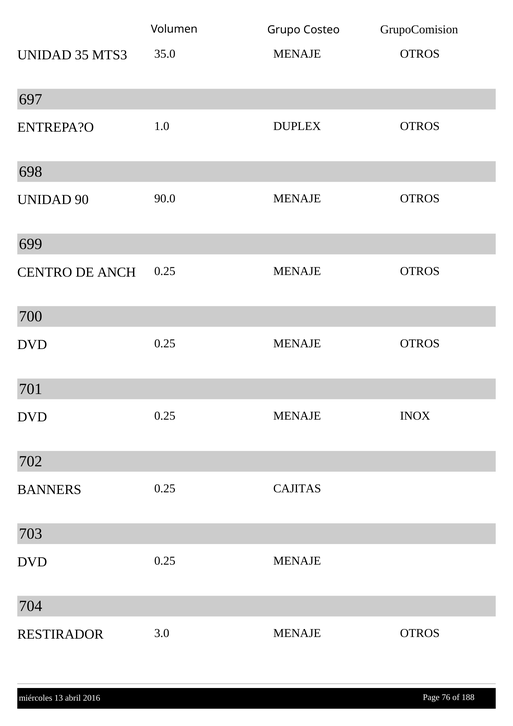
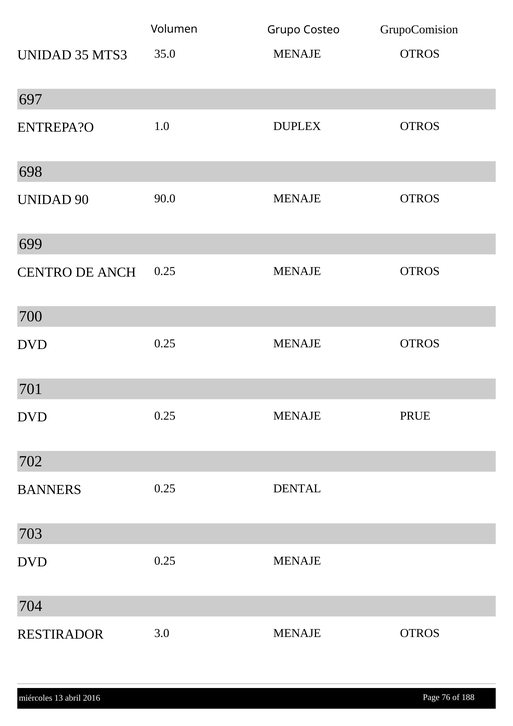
INOX: INOX -> PRUE
CAJITAS: CAJITAS -> DENTAL
